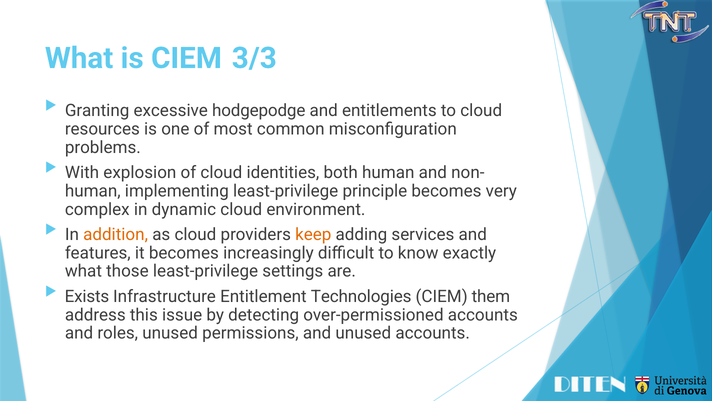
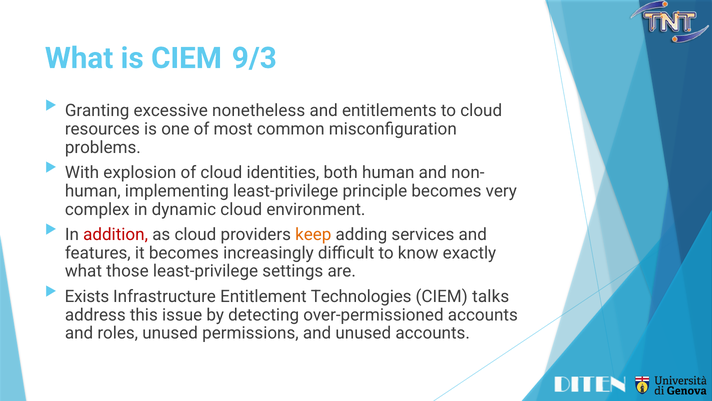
3/3: 3/3 -> 9/3
hodgepodge: hodgepodge -> nonetheless
addition colour: orange -> red
them: them -> talks
